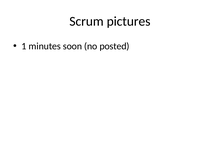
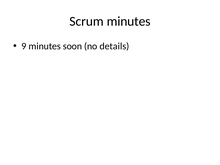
Scrum pictures: pictures -> minutes
1: 1 -> 9
posted: posted -> details
